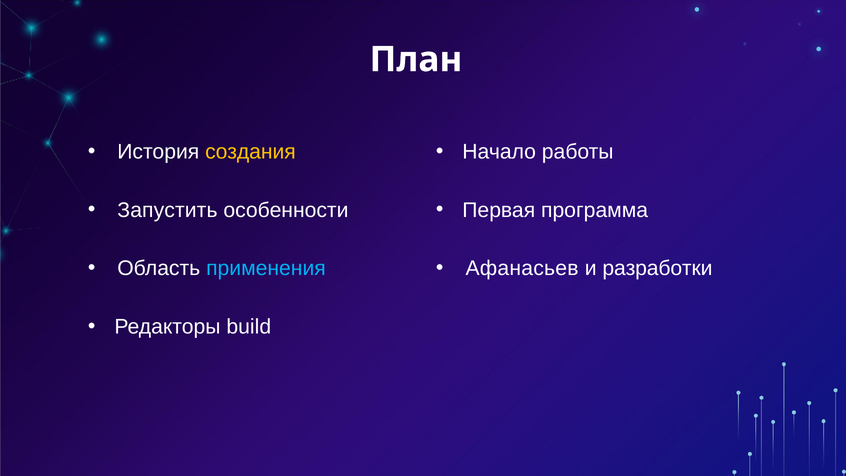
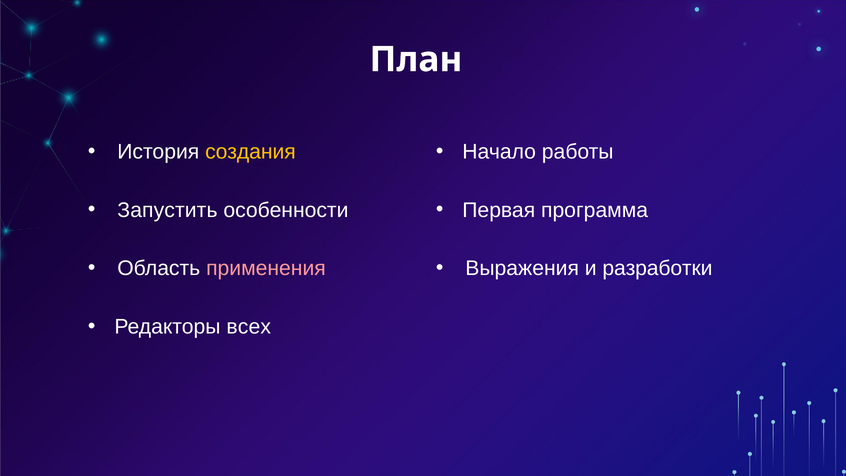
применения colour: light blue -> pink
Афанасьев: Афанасьев -> Выражения
build: build -> всех
